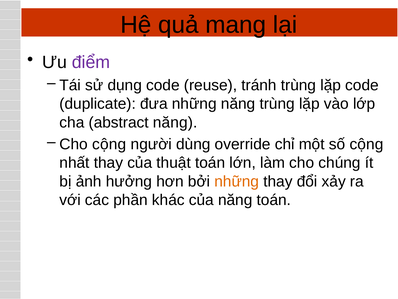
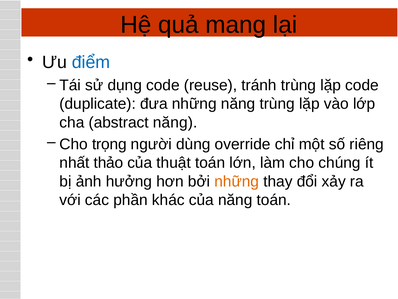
điểm colour: purple -> blue
Cho cộng: cộng -> trọng
số cộng: cộng -> riêng
nhất thay: thay -> thảo
